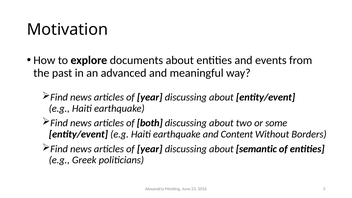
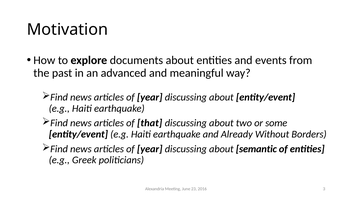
both: both -> that
Content: Content -> Already
